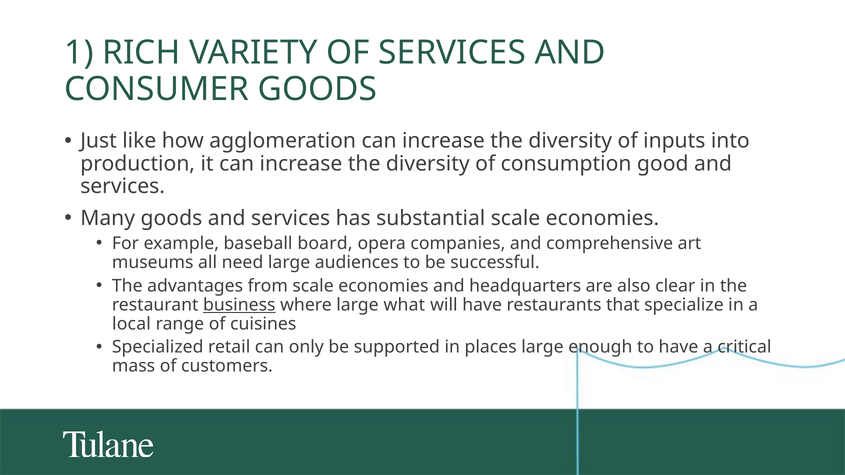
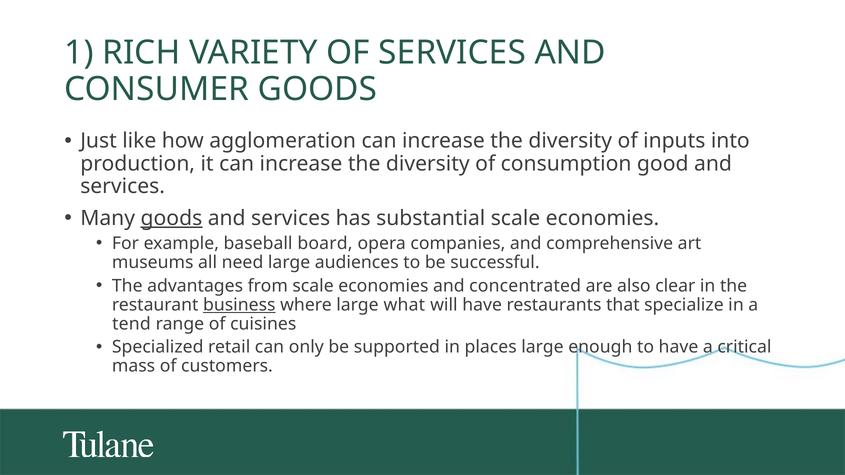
goods at (171, 218) underline: none -> present
headquarters: headquarters -> concentrated
local: local -> tend
